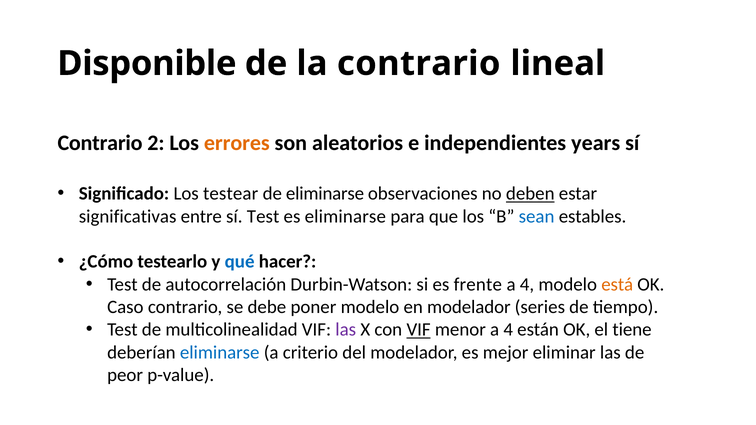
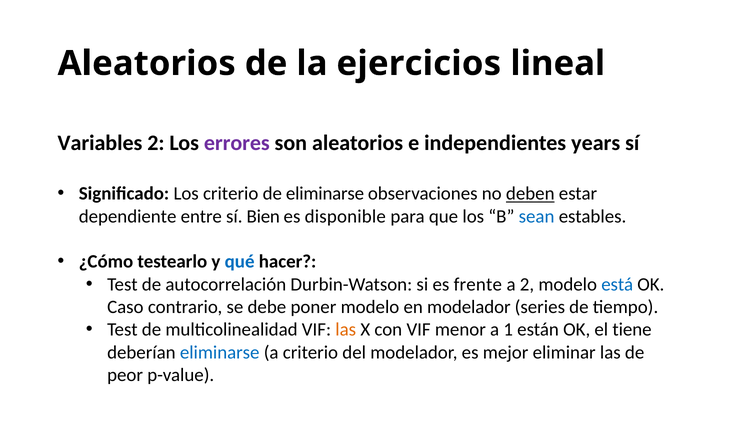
Disponible at (147, 64): Disponible -> Aleatorios
la contrario: contrario -> ejercicios
Contrario at (100, 143): Contrario -> Variables
errores colour: orange -> purple
Los testear: testear -> criterio
significativas: significativas -> dependiente
sí Test: Test -> Bien
es eliminarse: eliminarse -> disponible
4 at (527, 285): 4 -> 2
está colour: orange -> blue
las at (346, 330) colour: purple -> orange
VIF at (419, 330) underline: present -> none
menor a 4: 4 -> 1
